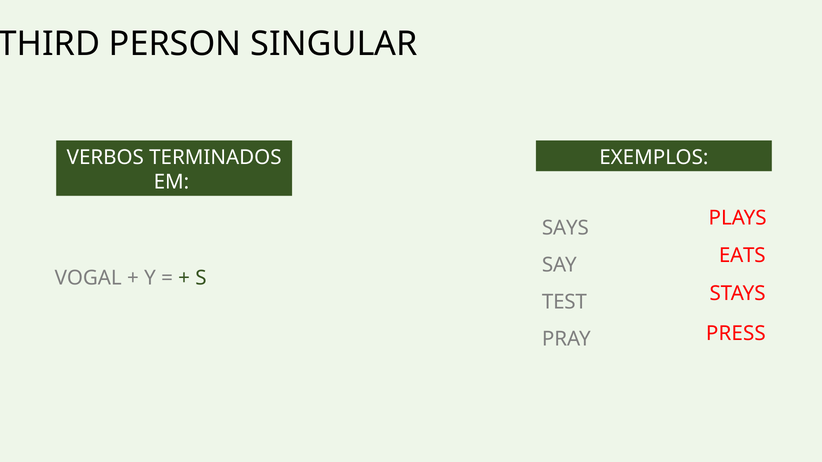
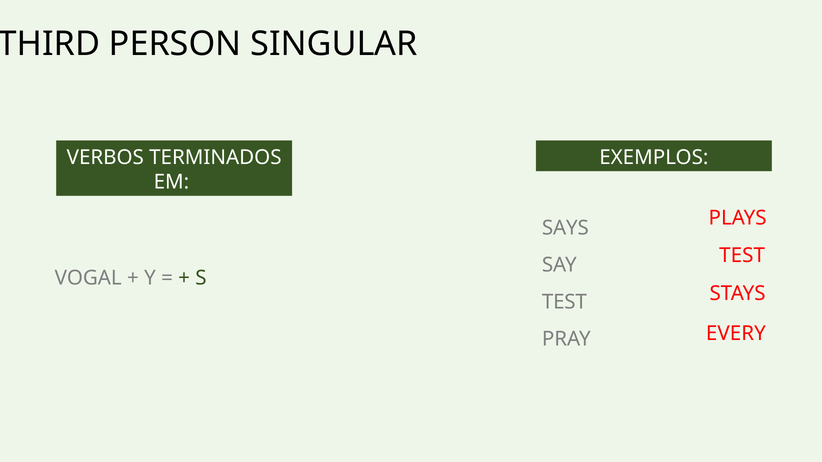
EATS at (742, 256): EATS -> TEST
PRESS: PRESS -> EVERY
